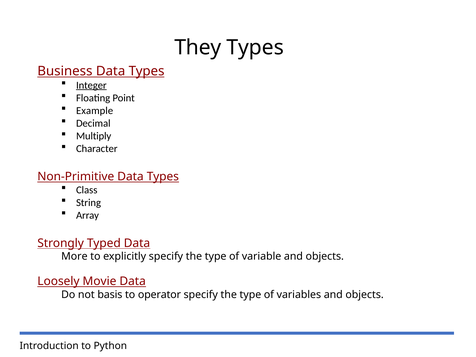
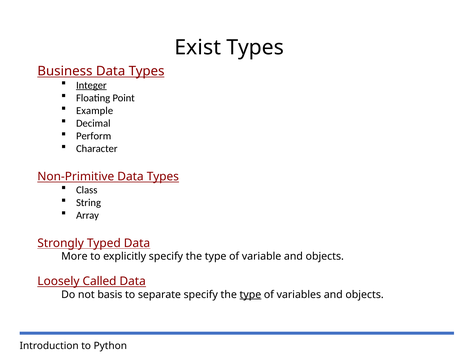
They: They -> Exist
Multiply: Multiply -> Perform
Movie: Movie -> Called
operator: operator -> separate
type at (250, 295) underline: none -> present
